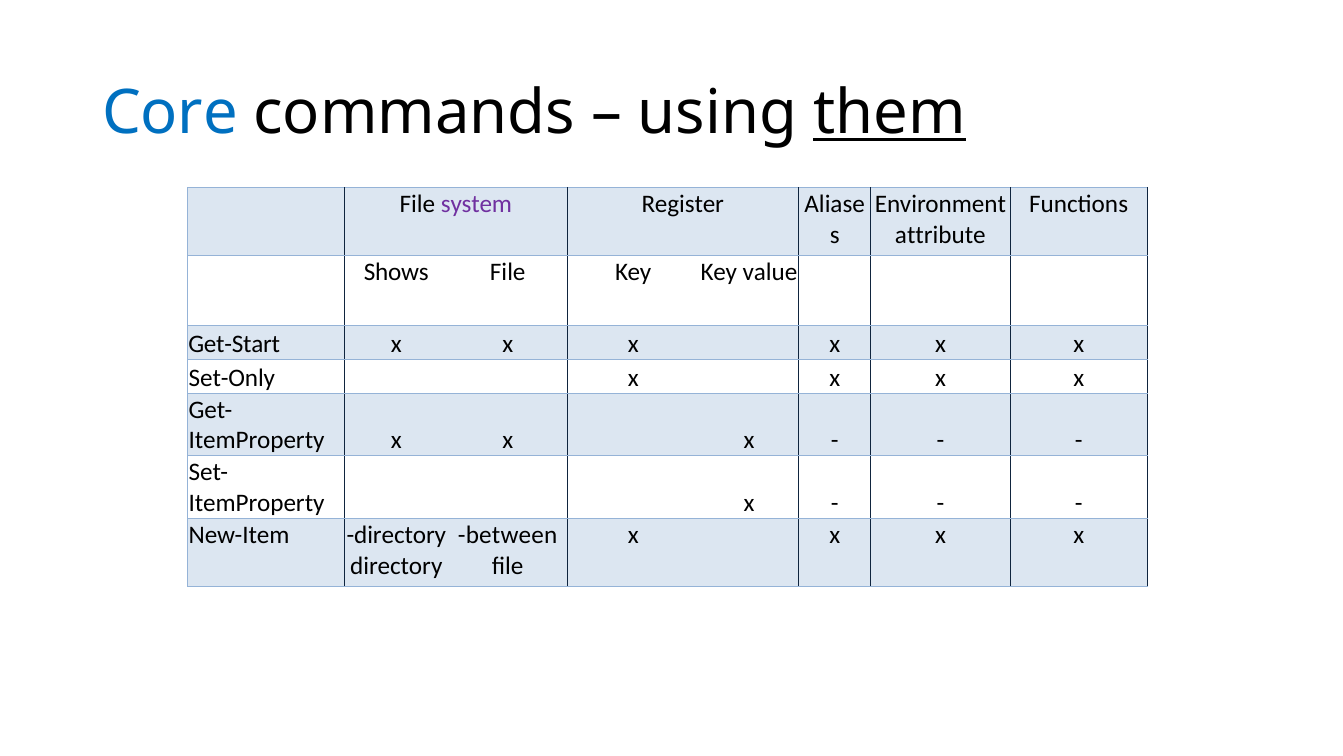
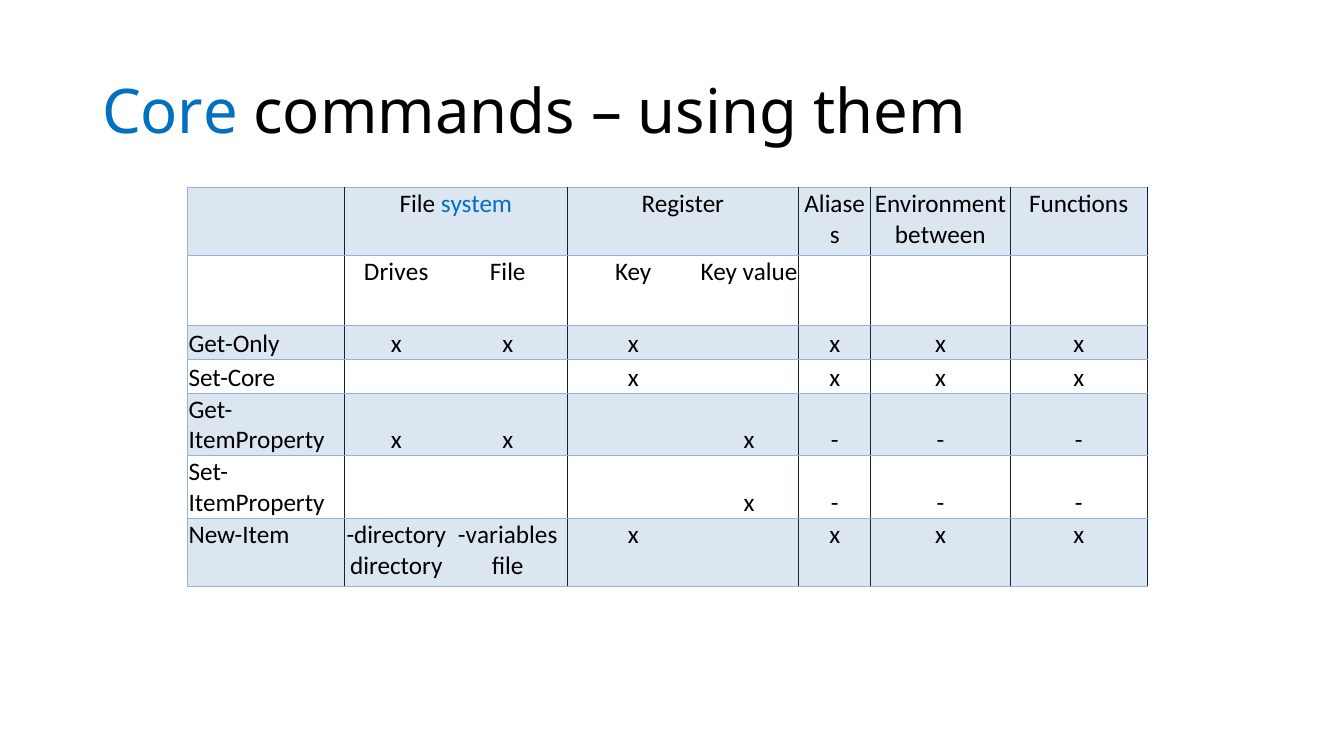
them underline: present -> none
system colour: purple -> blue
attribute: attribute -> between
Shows: Shows -> Drives
Get-Start: Get-Start -> Get-Only
Set-Only: Set-Only -> Set-Core
between: between -> variables
